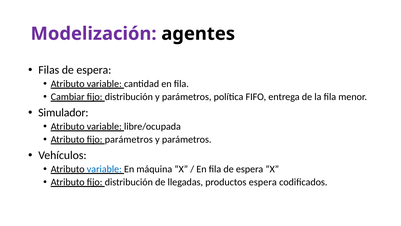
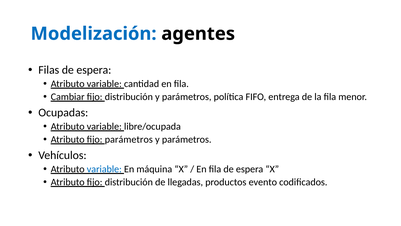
Modelización colour: purple -> blue
Simulador: Simulador -> Ocupadas
productos espera: espera -> evento
